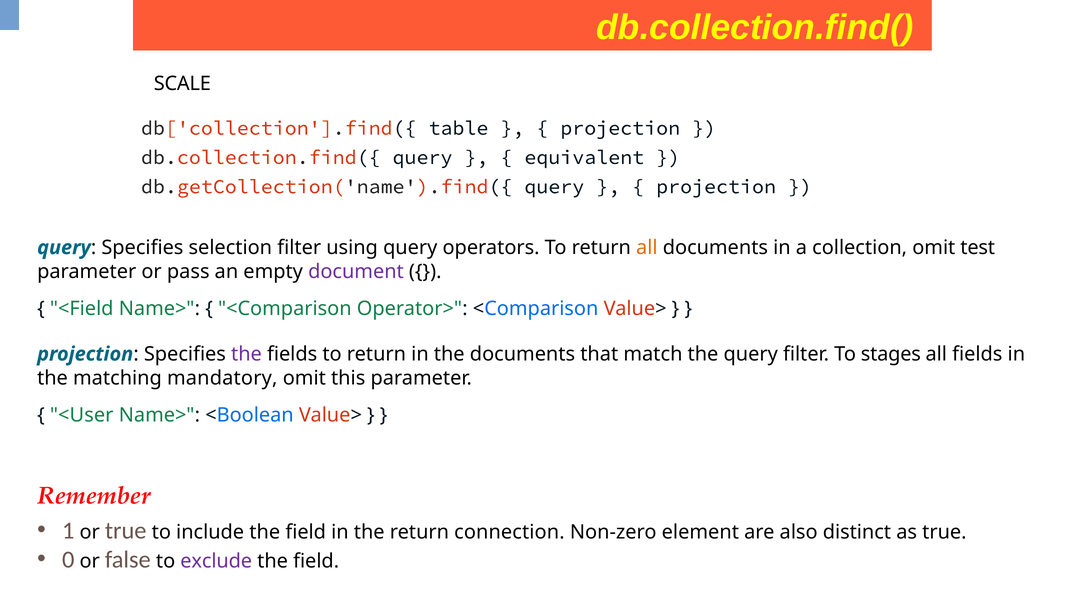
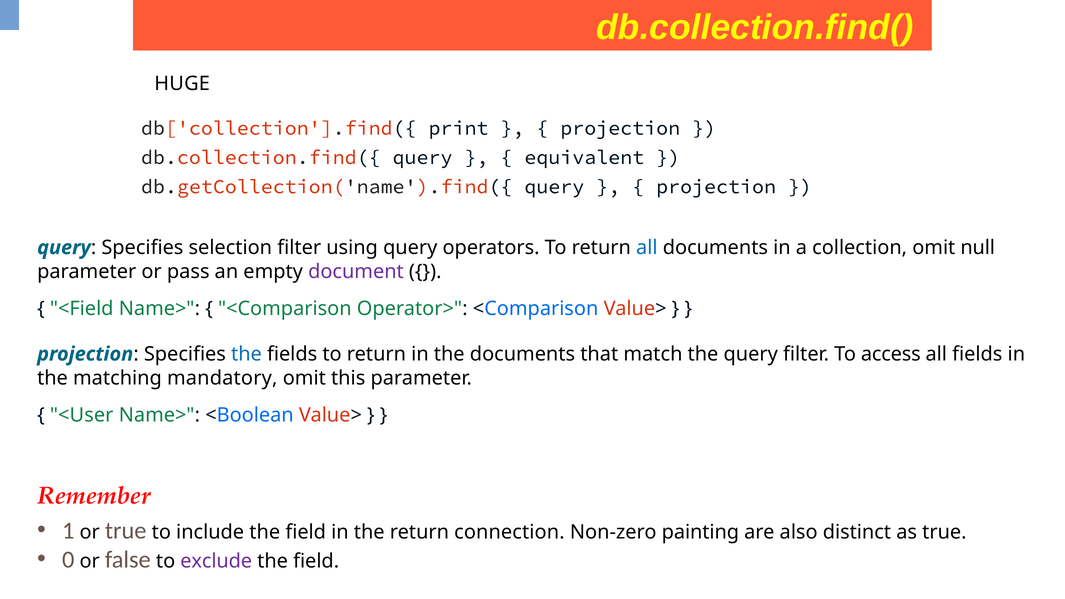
SCALE: SCALE -> HUGE
table: table -> print
all at (647, 248) colour: orange -> blue
test: test -> null
the at (246, 354) colour: purple -> blue
stages: stages -> access
element: element -> painting
